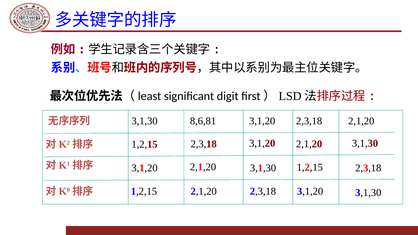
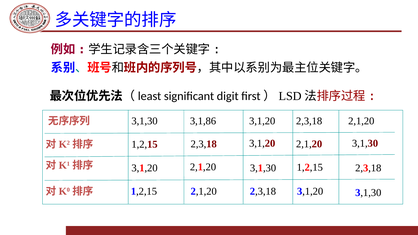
8,6,81: 8,6,81 -> 3,1,86
